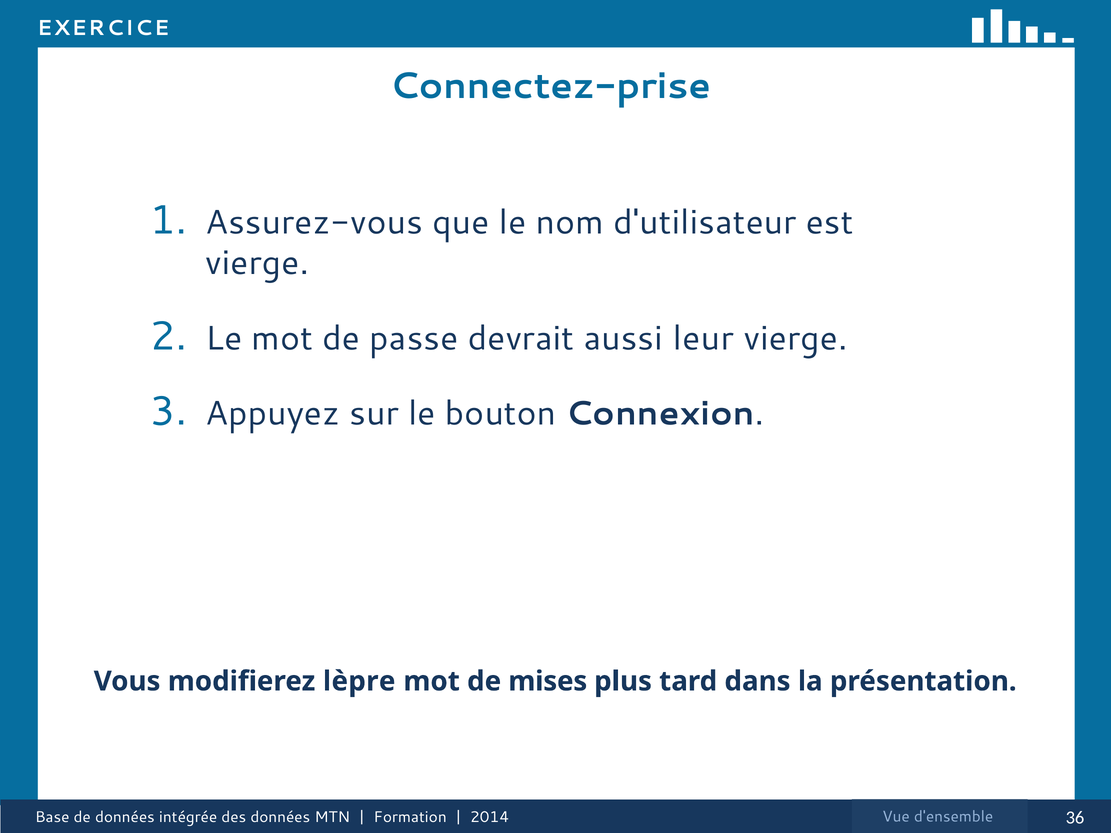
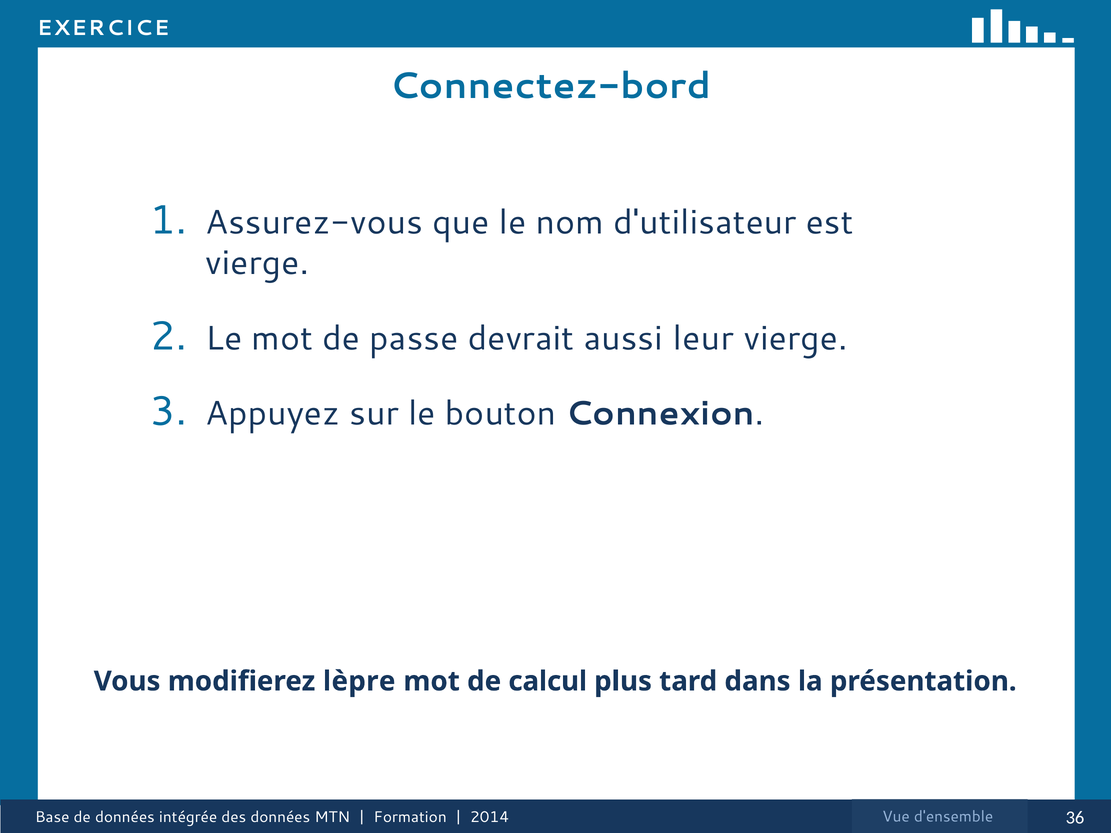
Connectez-prise: Connectez-prise -> Connectez-bord
mises: mises -> calcul
